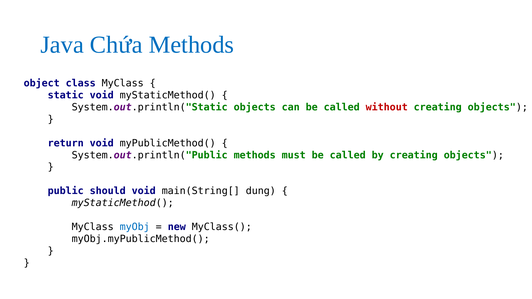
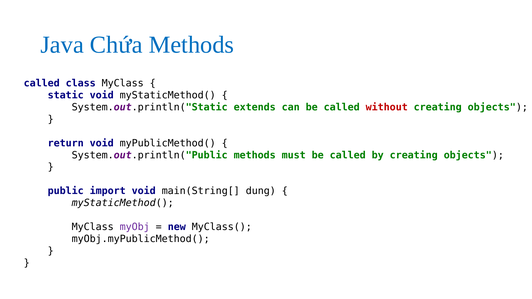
object at (42, 83): object -> called
System.out.println("Static objects: objects -> extends
should: should -> import
myObj colour: blue -> purple
